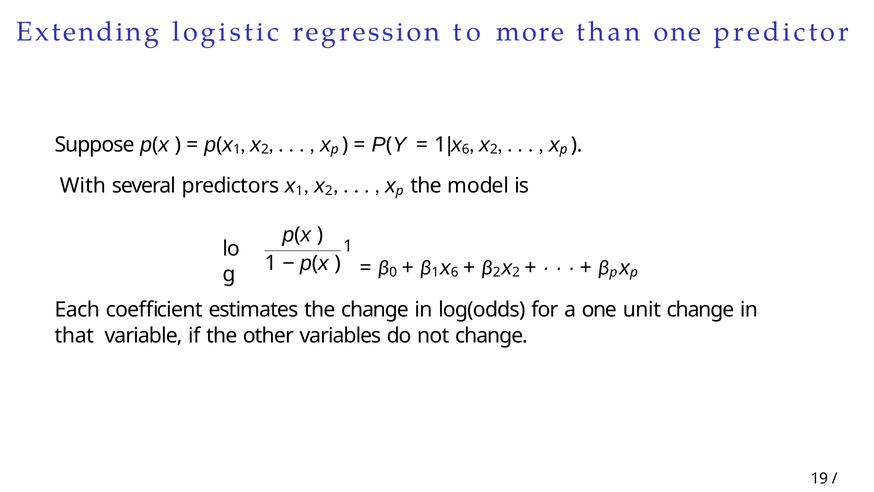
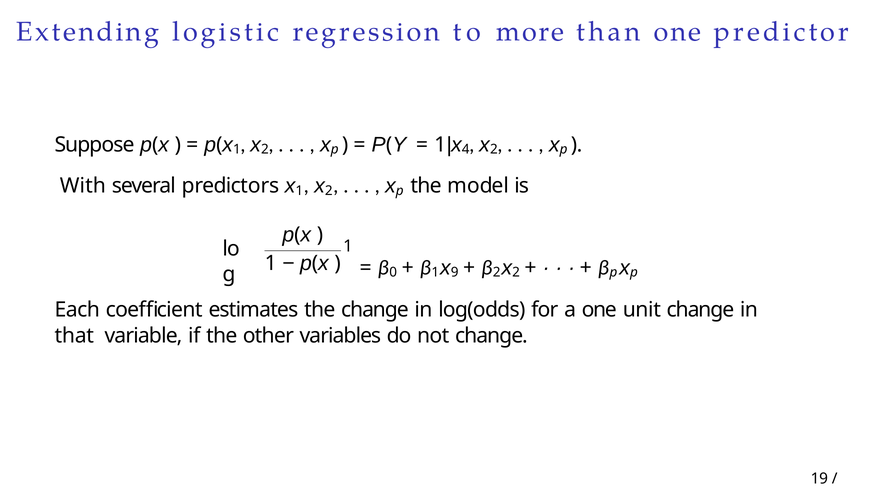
6 at (466, 149): 6 -> 4
6 at (455, 272): 6 -> 9
